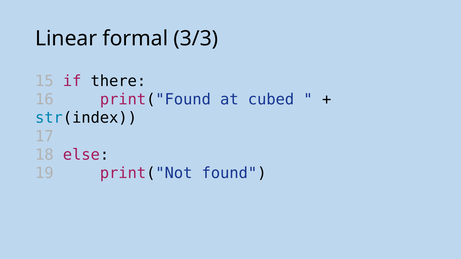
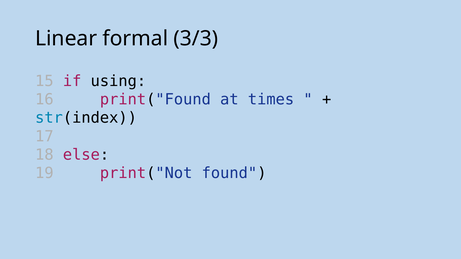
there: there -> using
cubed: cubed -> times
